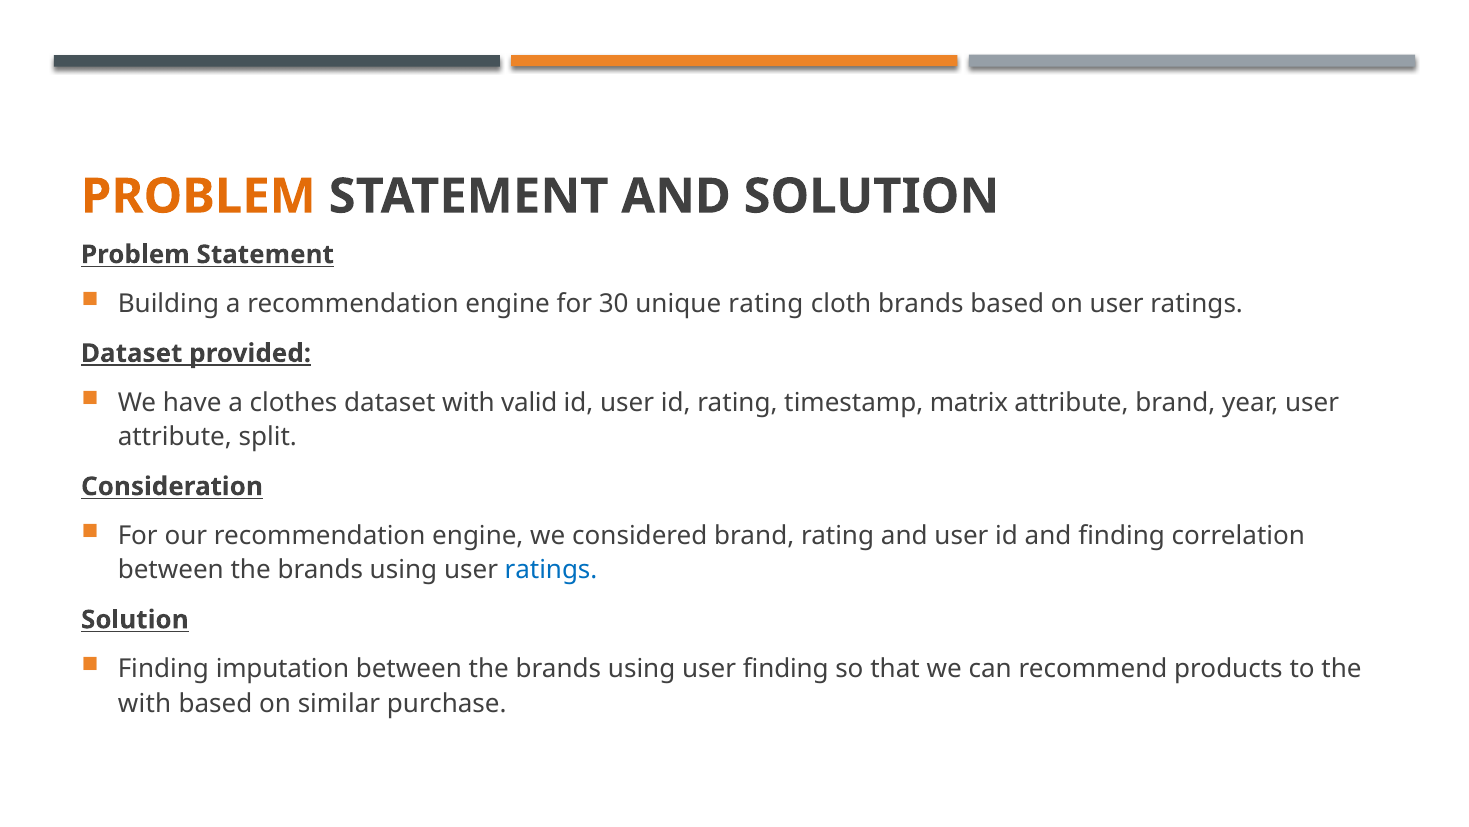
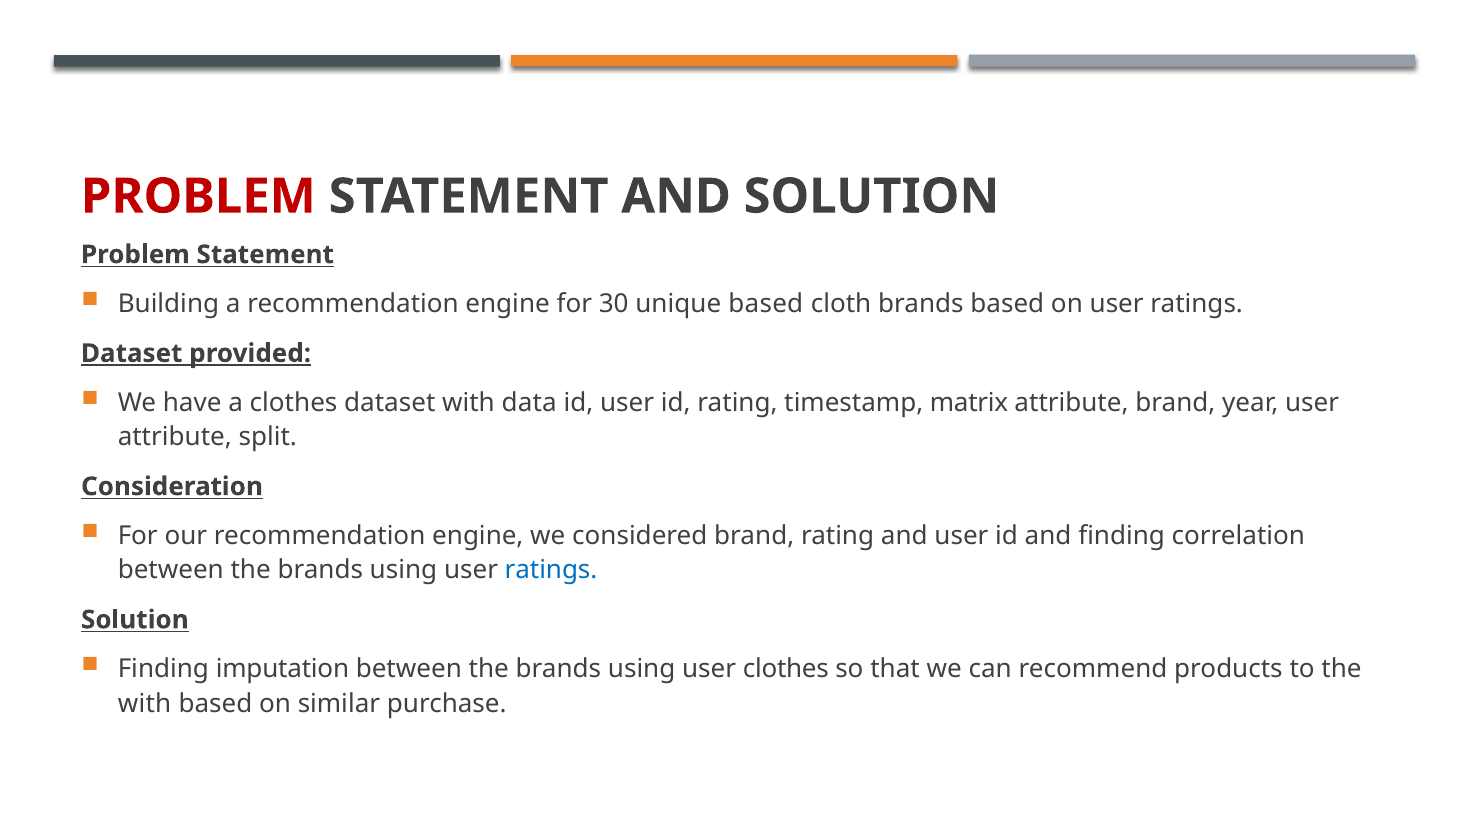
PROBLEM at (198, 196) colour: orange -> red
unique rating: rating -> based
valid: valid -> data
user finding: finding -> clothes
